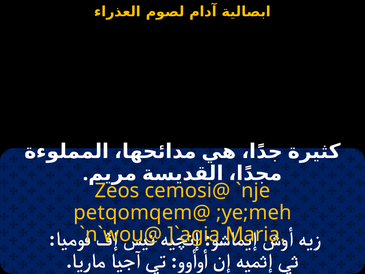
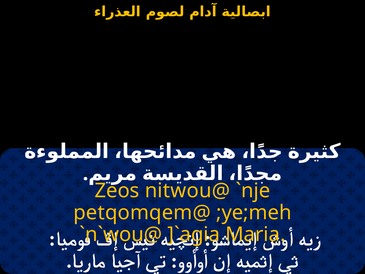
cemosi@: cemosi@ -> nitwou@
